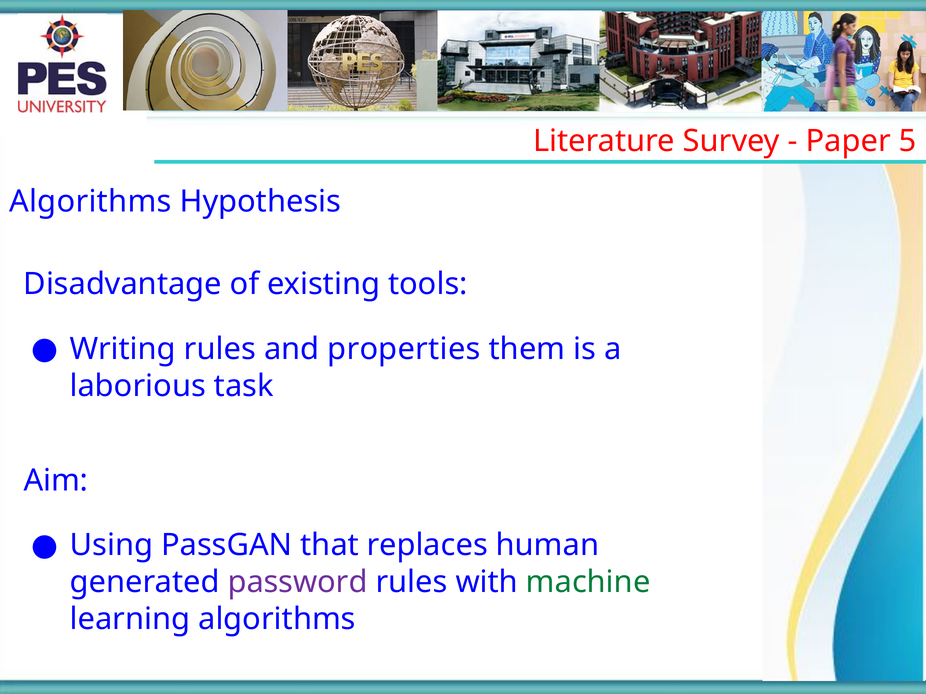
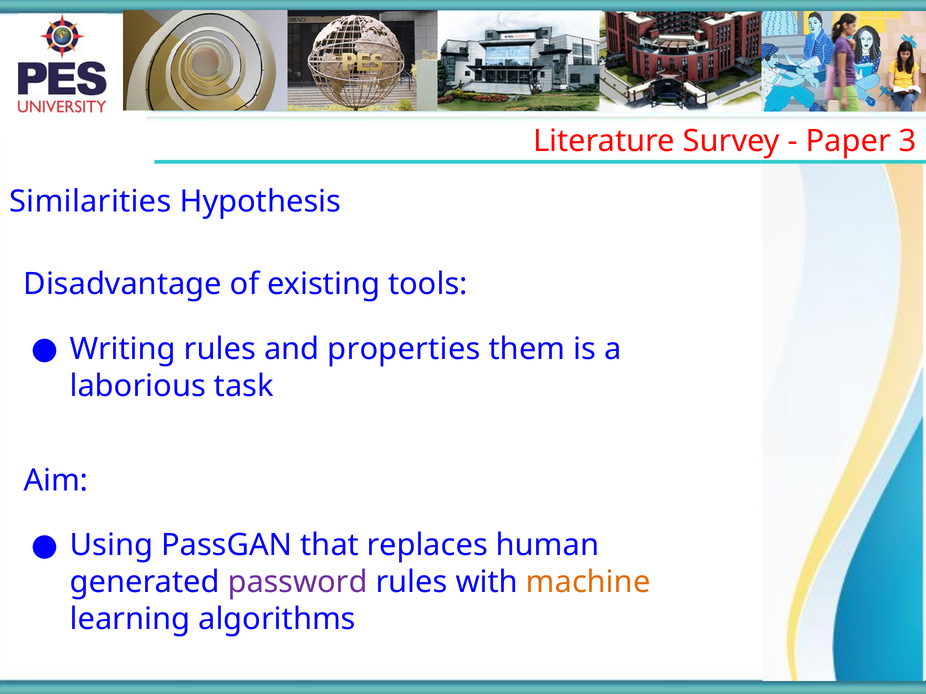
5: 5 -> 3
Algorithms at (90, 202): Algorithms -> Similarities
machine colour: green -> orange
